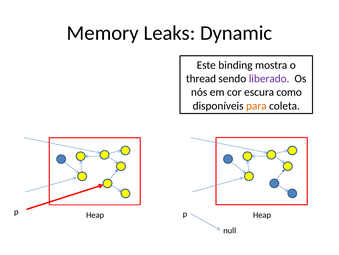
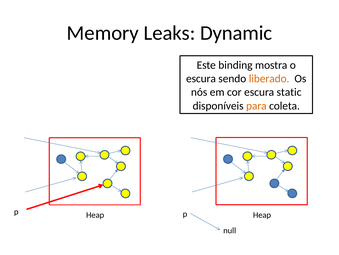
thread at (201, 78): thread -> escura
liberado colour: purple -> orange
como: como -> static
